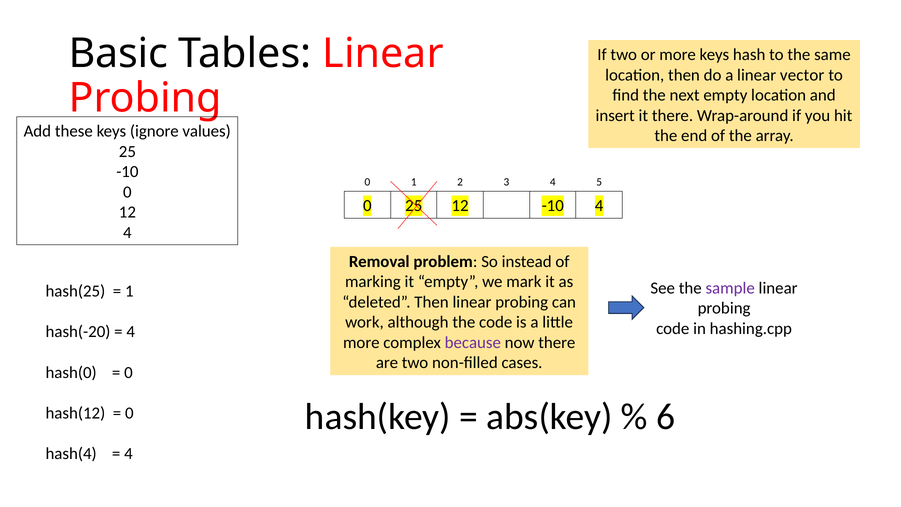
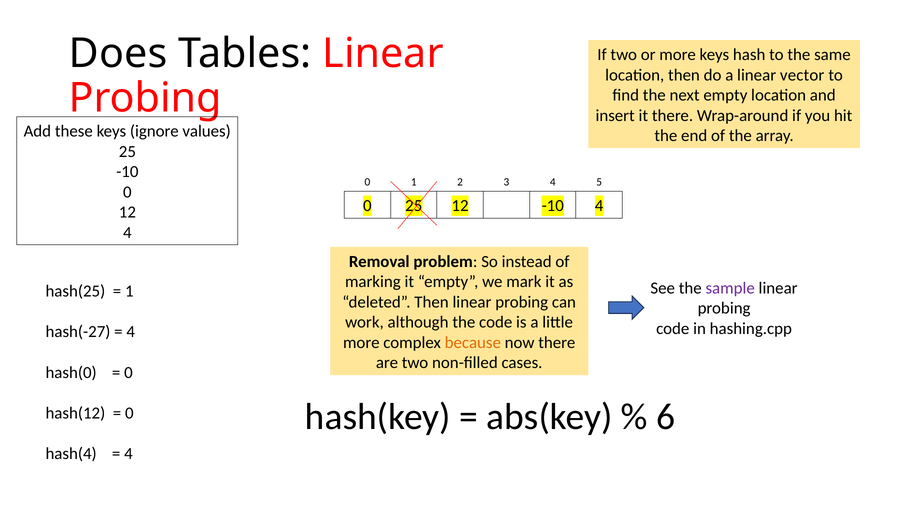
Basic: Basic -> Does
hash(-20: hash(-20 -> hash(-27
because colour: purple -> orange
